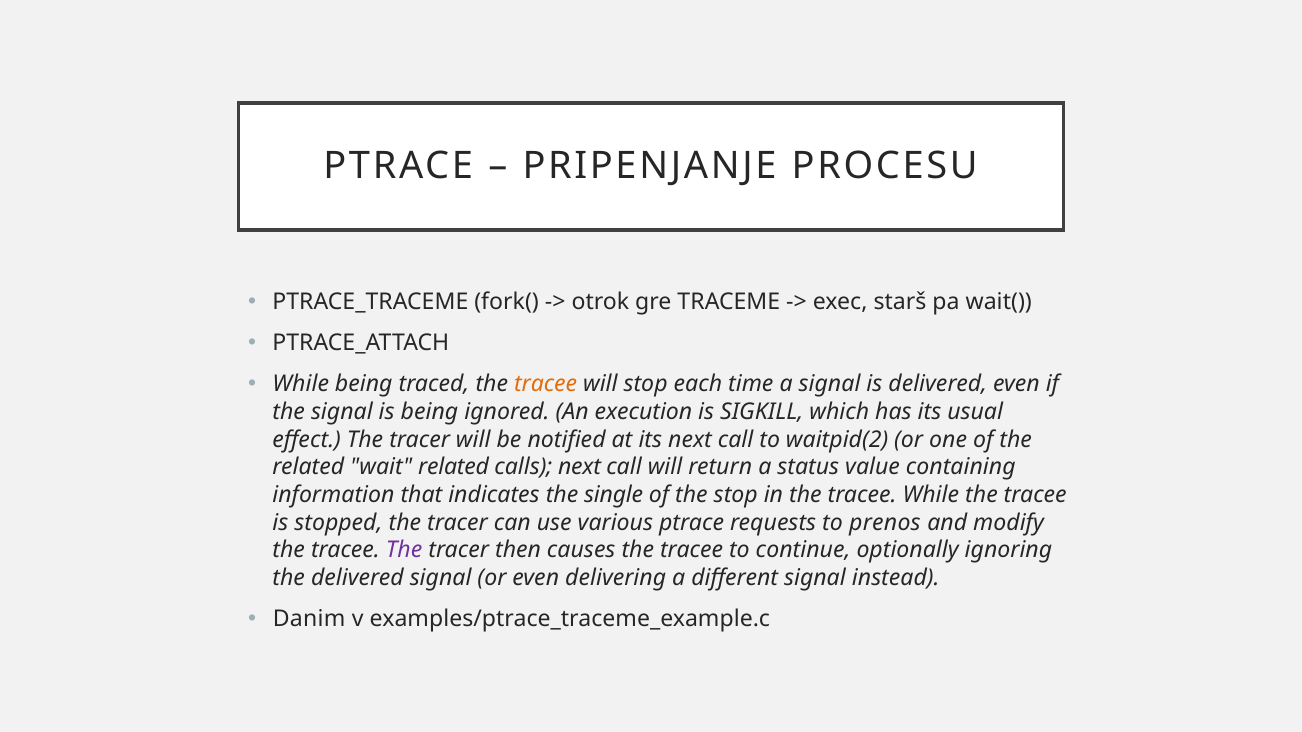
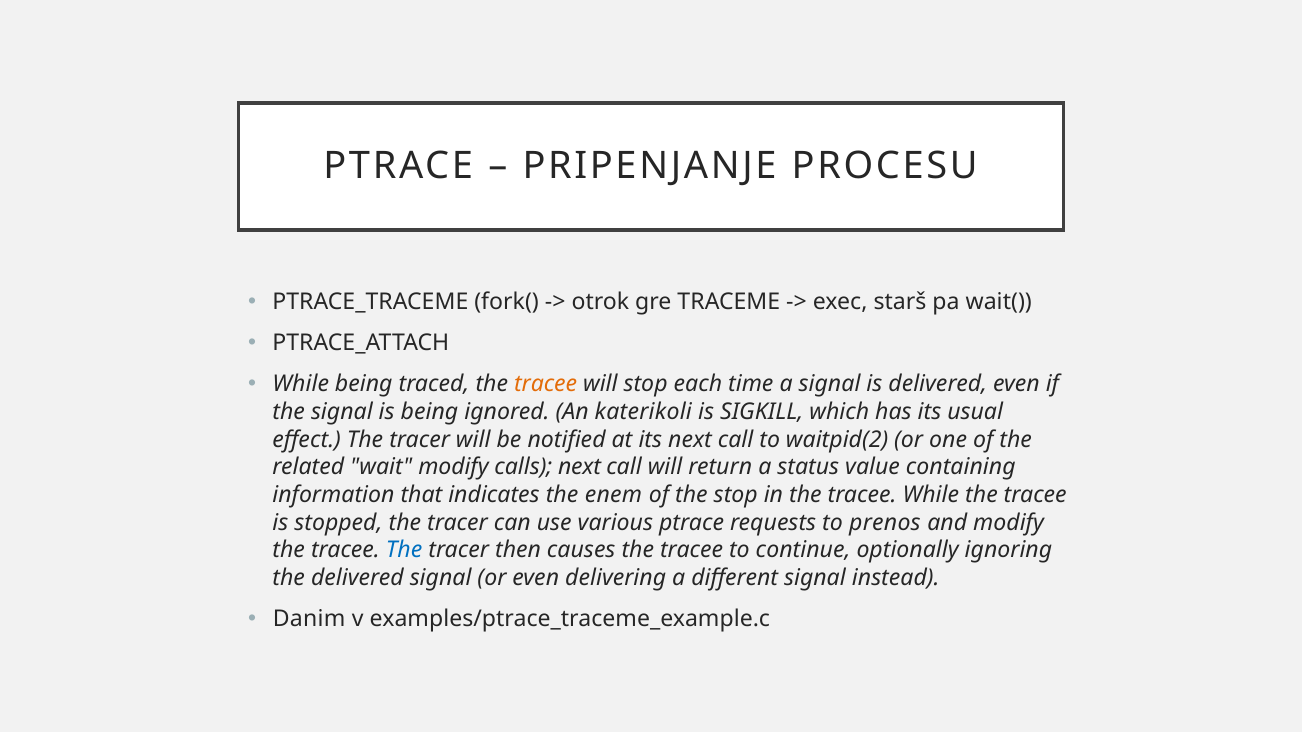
execution: execution -> katerikoli
wait related: related -> modify
single: single -> enem
The at (404, 551) colour: purple -> blue
